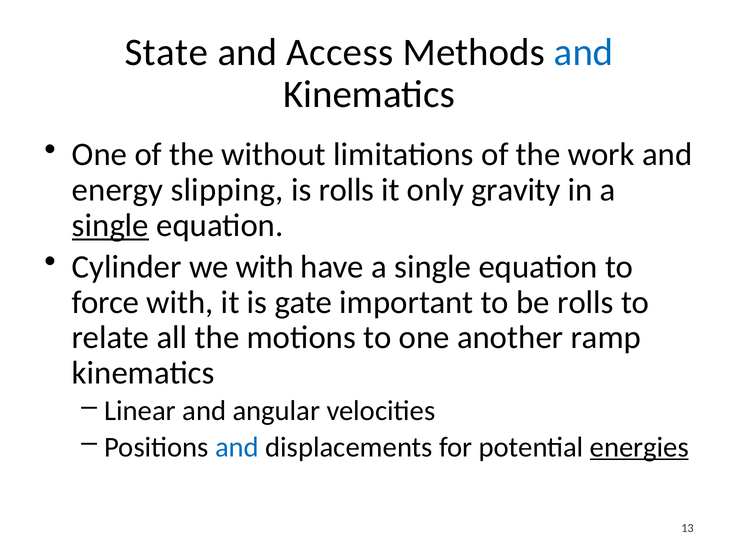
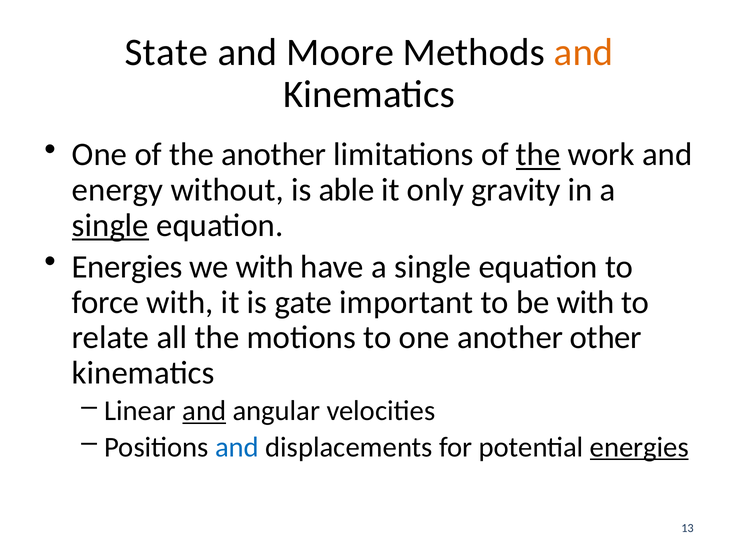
Access: Access -> Moore
and at (584, 52) colour: blue -> orange
the without: without -> another
the at (538, 155) underline: none -> present
slipping: slipping -> without
is rolls: rolls -> able
Cylinder at (127, 267): Cylinder -> Energies
be rolls: rolls -> with
ramp: ramp -> other
and at (204, 411) underline: none -> present
